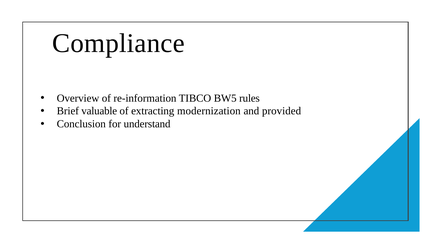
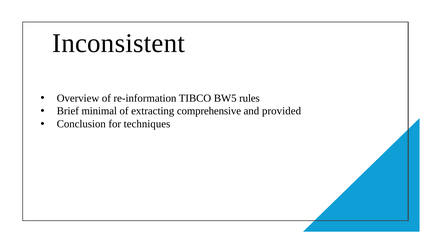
Compliance: Compliance -> Inconsistent
valuable: valuable -> minimal
modernization: modernization -> comprehensive
understand: understand -> techniques
